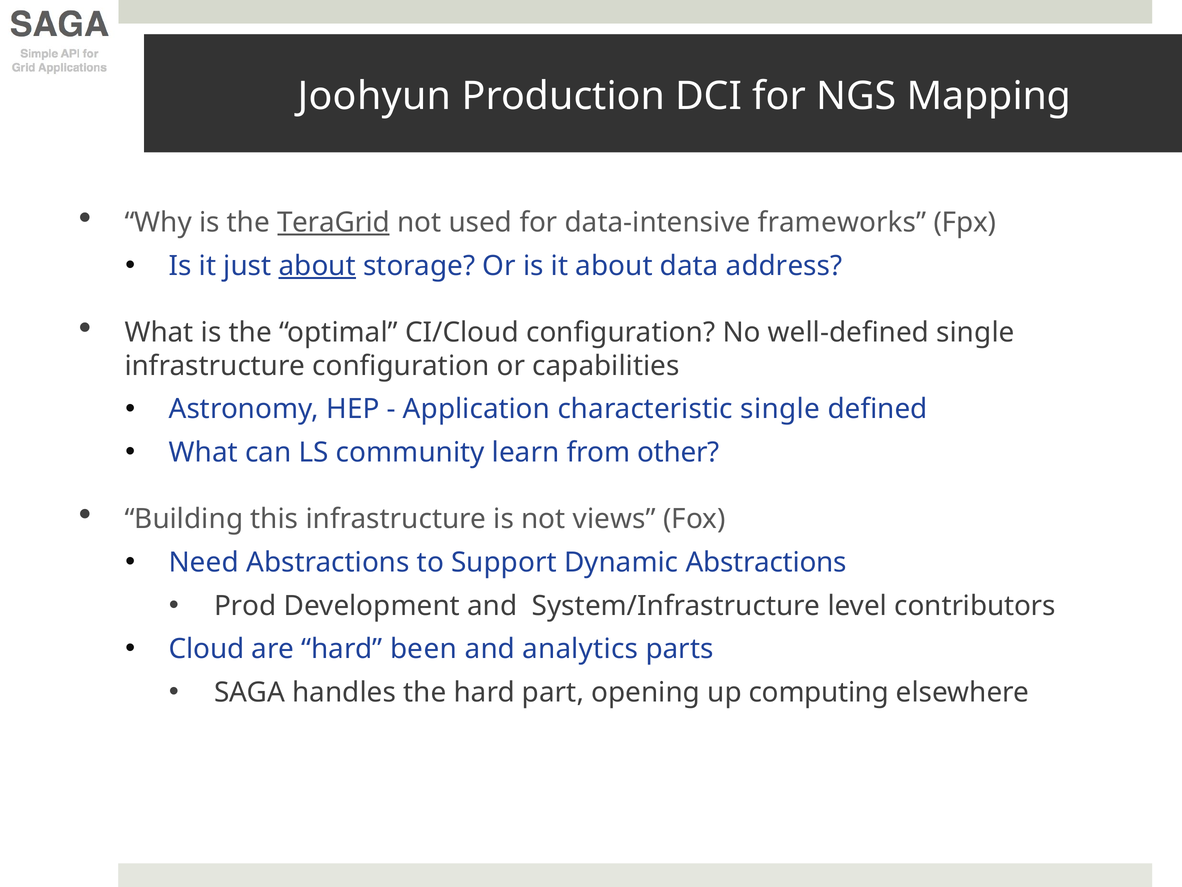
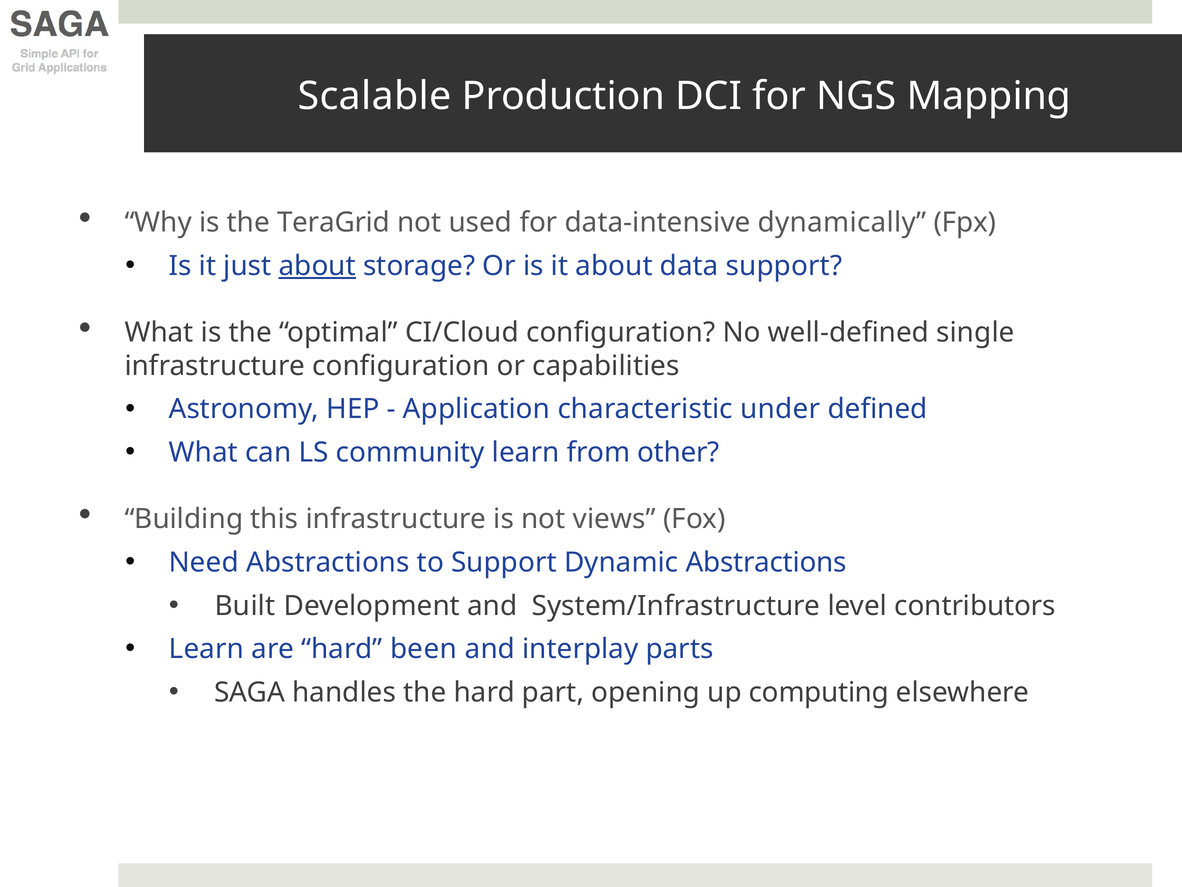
Joohyun: Joohyun -> Scalable
TeraGrid underline: present -> none
frameworks: frameworks -> dynamically
data address: address -> support
characteristic single: single -> under
Prod: Prod -> Built
Cloud at (207, 649): Cloud -> Learn
analytics: analytics -> interplay
